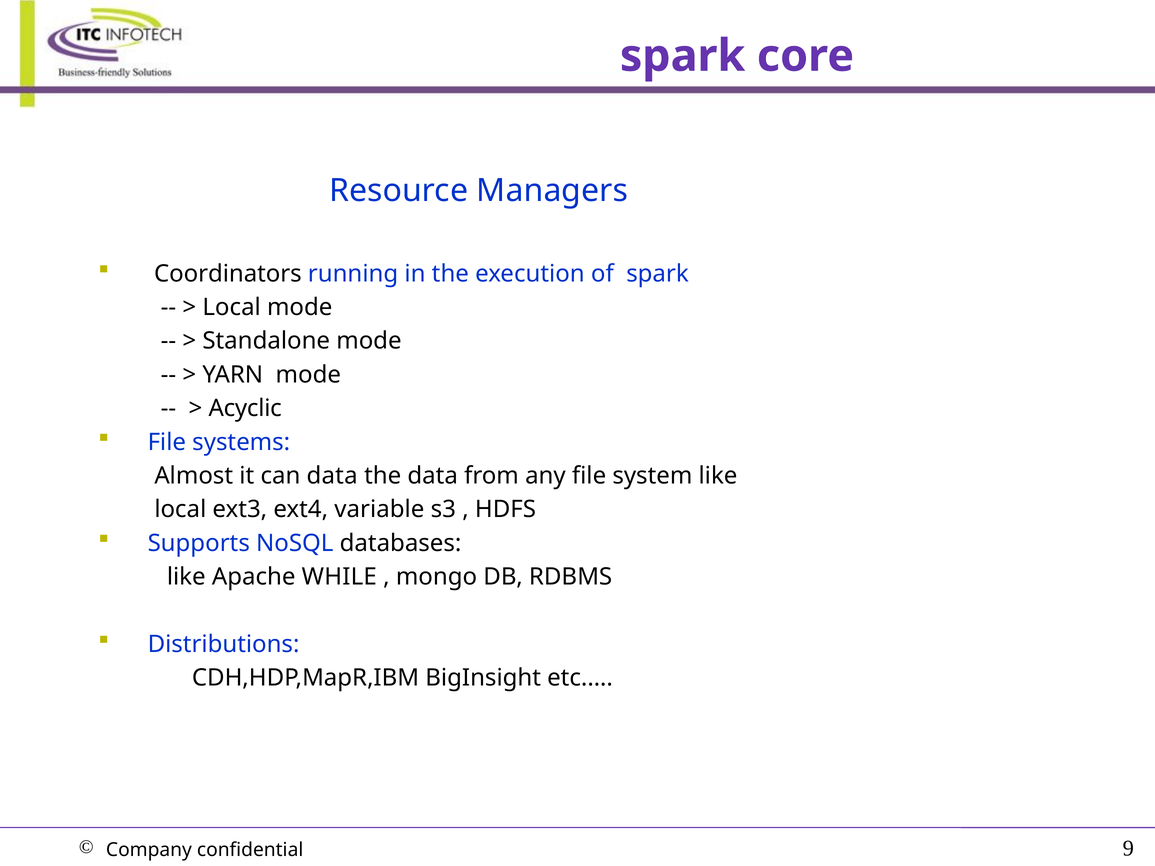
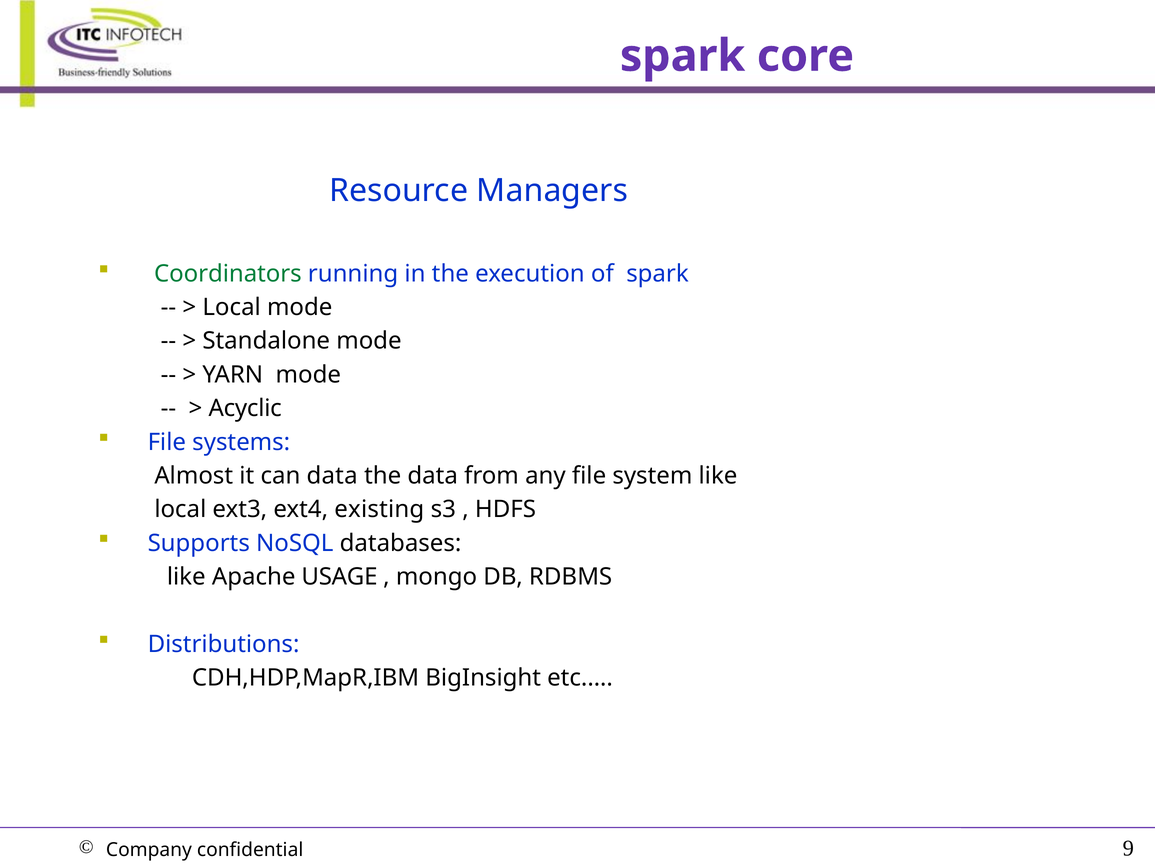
Coordinators colour: black -> green
variable: variable -> existing
WHILE: WHILE -> USAGE
